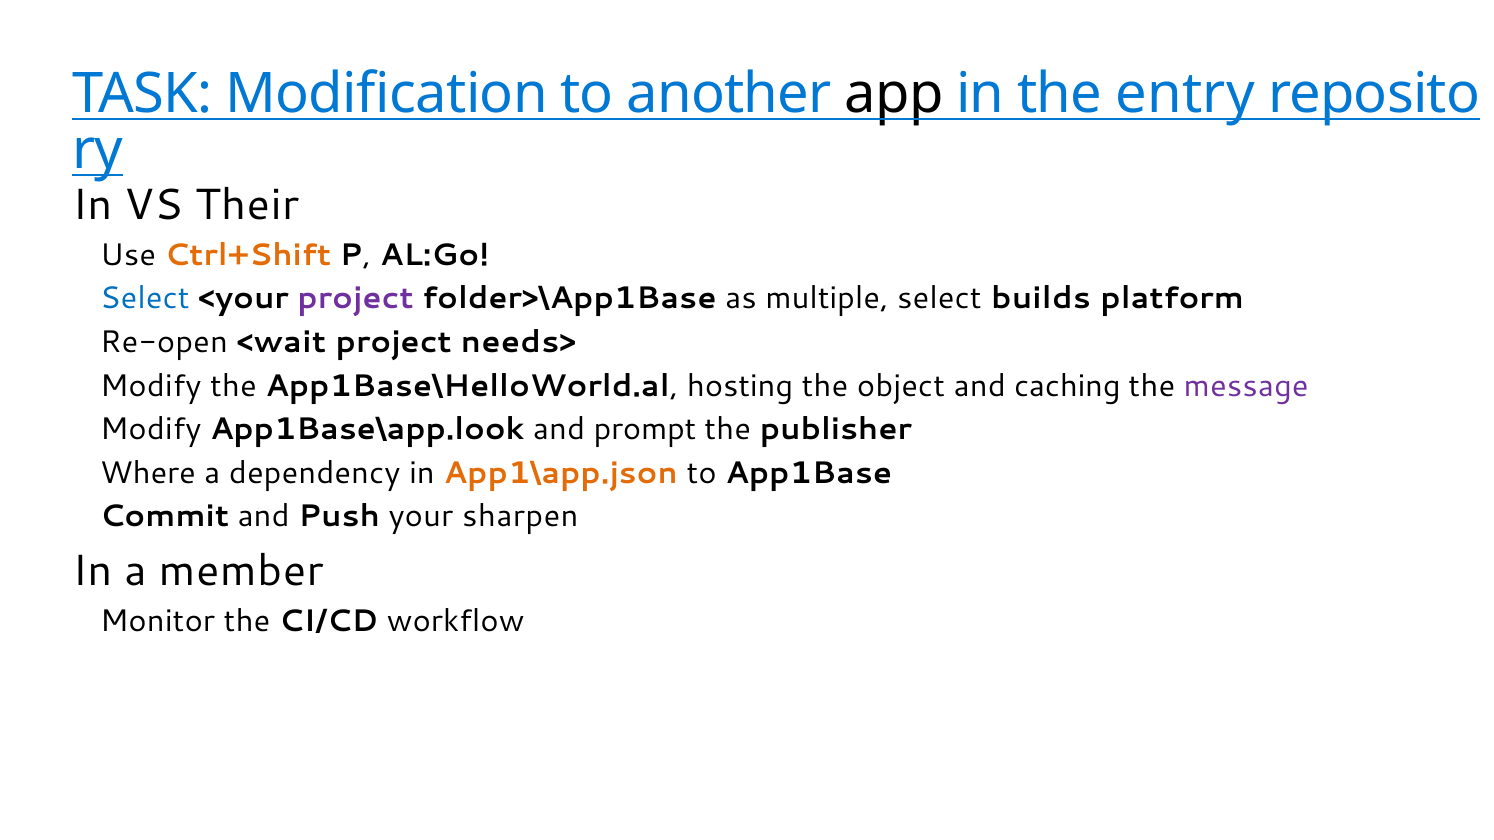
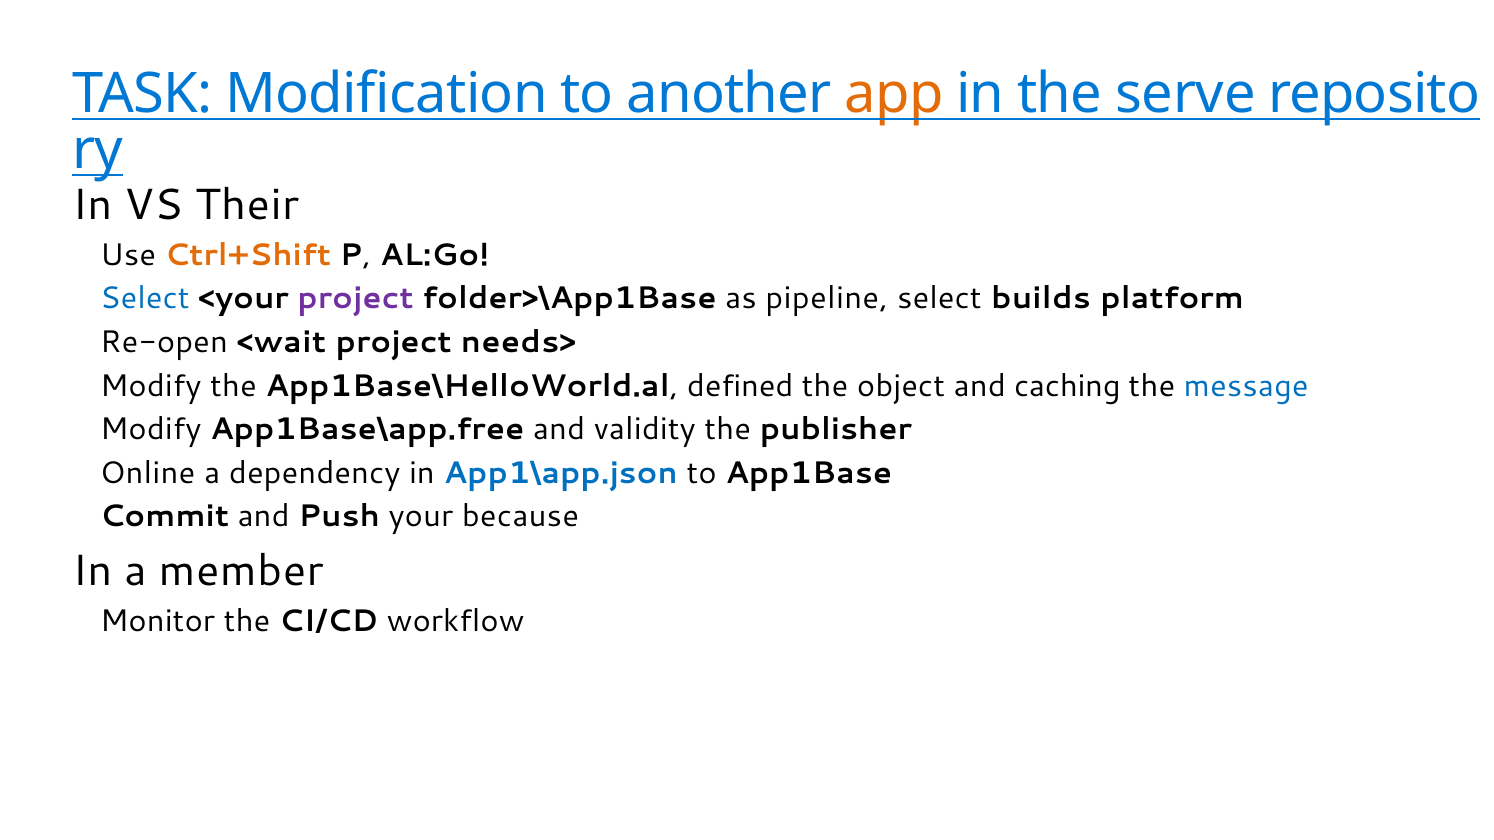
app colour: black -> orange
entry: entry -> serve
multiple: multiple -> pipeline
hosting: hosting -> defined
message colour: purple -> blue
App1Base\app.look: App1Base\app.look -> App1Base\app.free
prompt: prompt -> validity
Where: Where -> Online
App1\app.json colour: orange -> blue
sharpen: sharpen -> because
